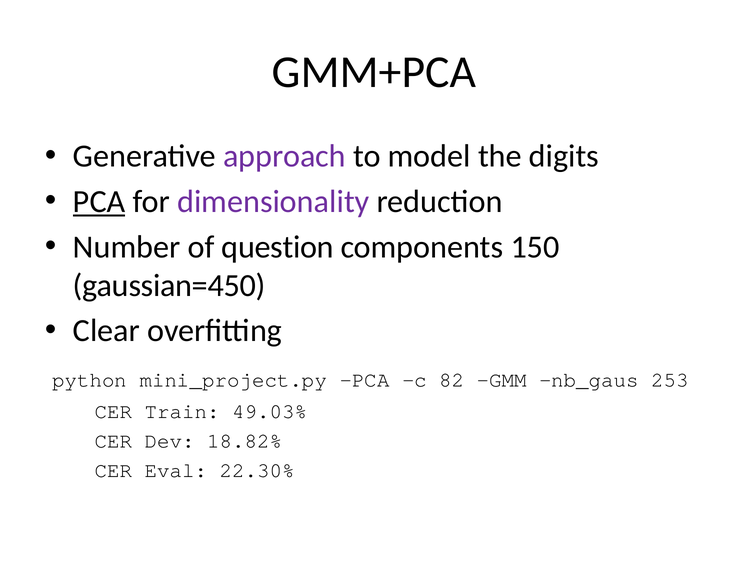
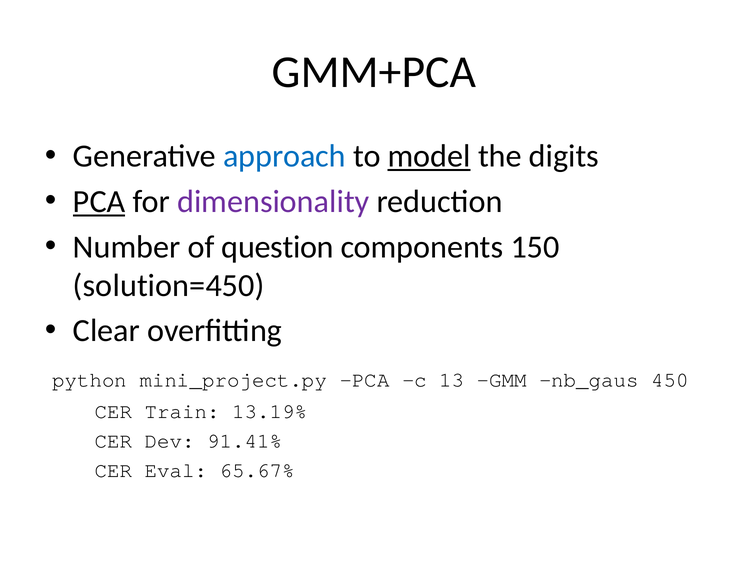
approach colour: purple -> blue
model underline: none -> present
gaussian=450: gaussian=450 -> solution=450
82: 82 -> 13
253: 253 -> 450
49.03%: 49.03% -> 13.19%
18.82%: 18.82% -> 91.41%
22.30%: 22.30% -> 65.67%
